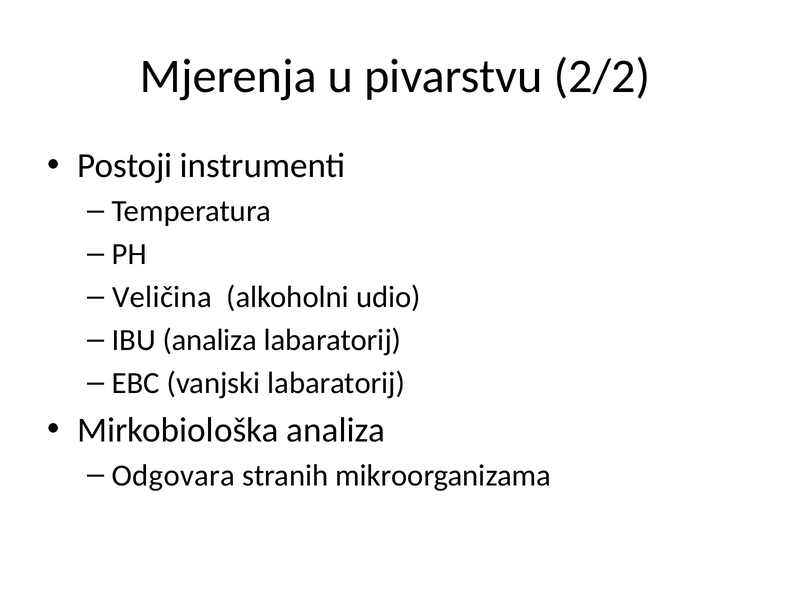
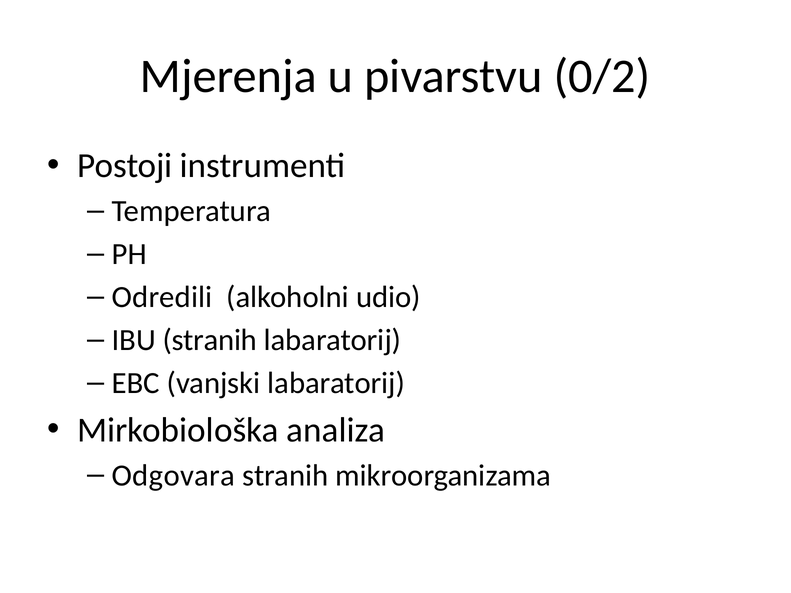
2/2: 2/2 -> 0/2
Veličina: Veličina -> Odredili
IBU analiza: analiza -> stranih
